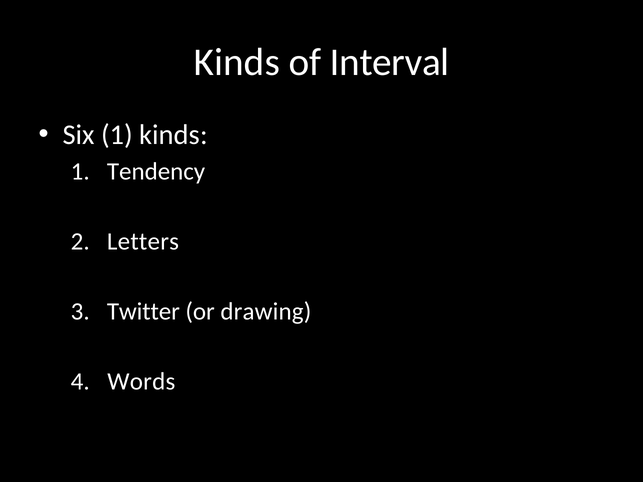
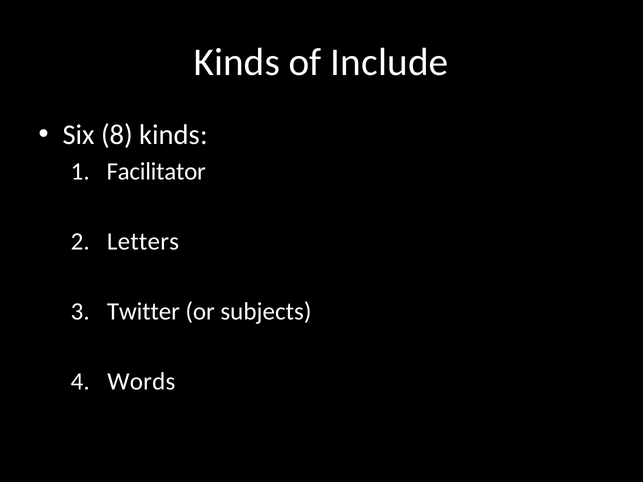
Interval: Interval -> Include
Six 1: 1 -> 8
Tendency: Tendency -> Facilitator
drawing: drawing -> subjects
